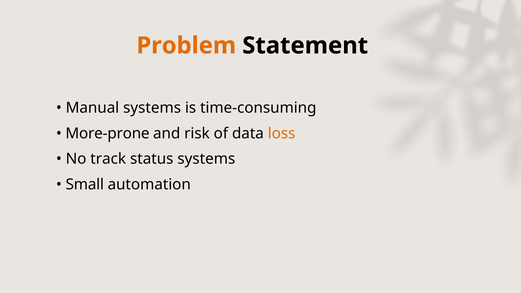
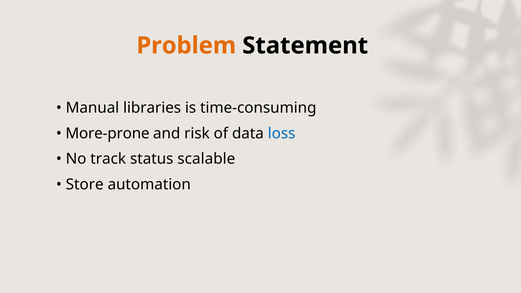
Manual systems: systems -> libraries
loss colour: orange -> blue
status systems: systems -> scalable
Small: Small -> Store
